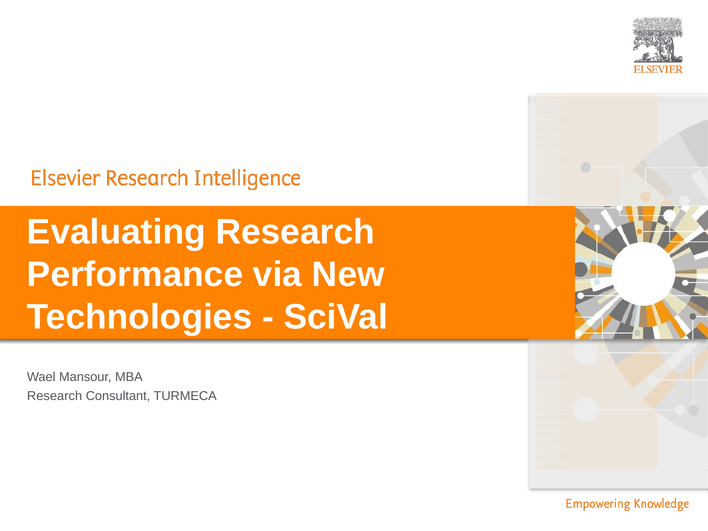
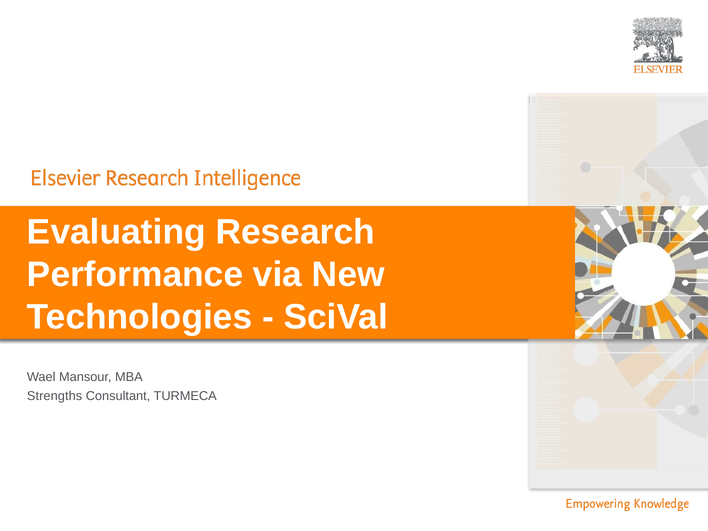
Research at (55, 396): Research -> Strengths
